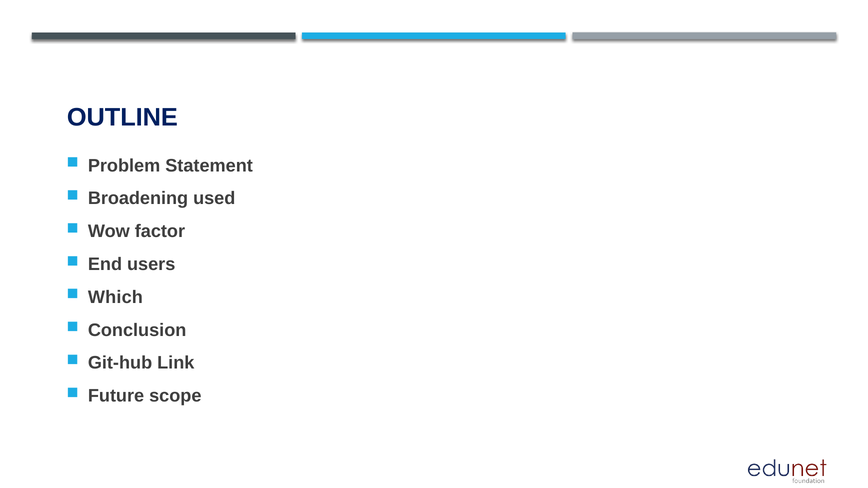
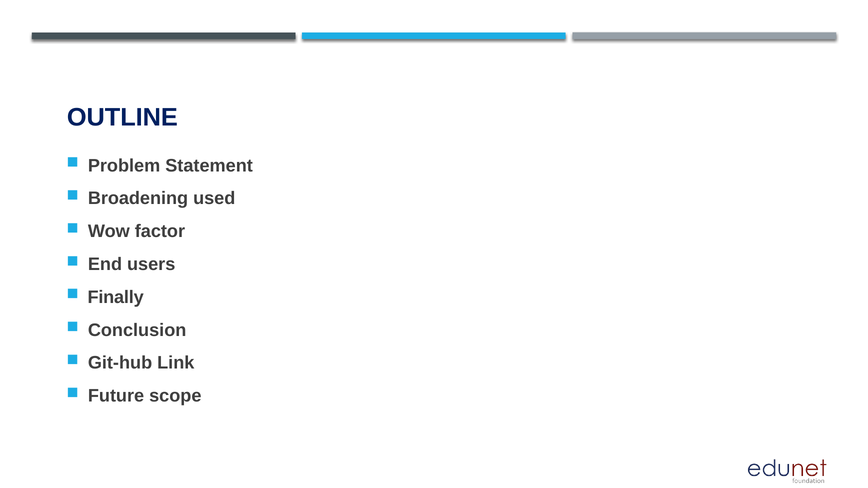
Which: Which -> Finally
